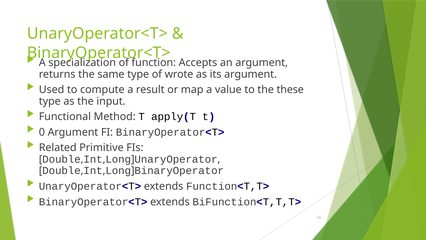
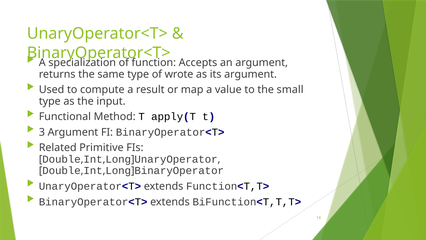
these: these -> small
0: 0 -> 3
